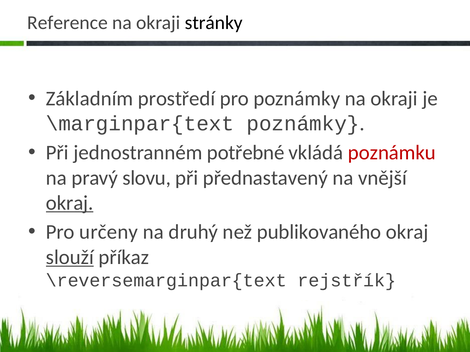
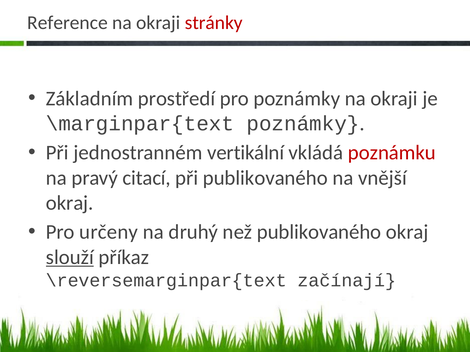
stránky colour: black -> red
potřebné: potřebné -> vertikální
slovu: slovu -> citací
při přednastavený: přednastavený -> publikovaného
okraj at (70, 203) underline: present -> none
rejstřík: rejstřík -> začínají
